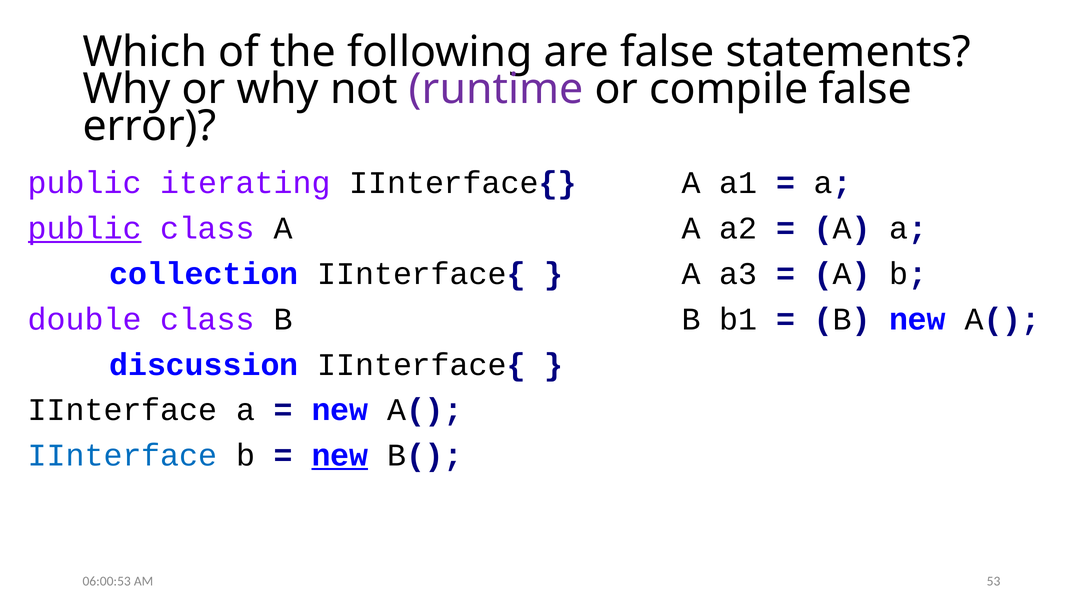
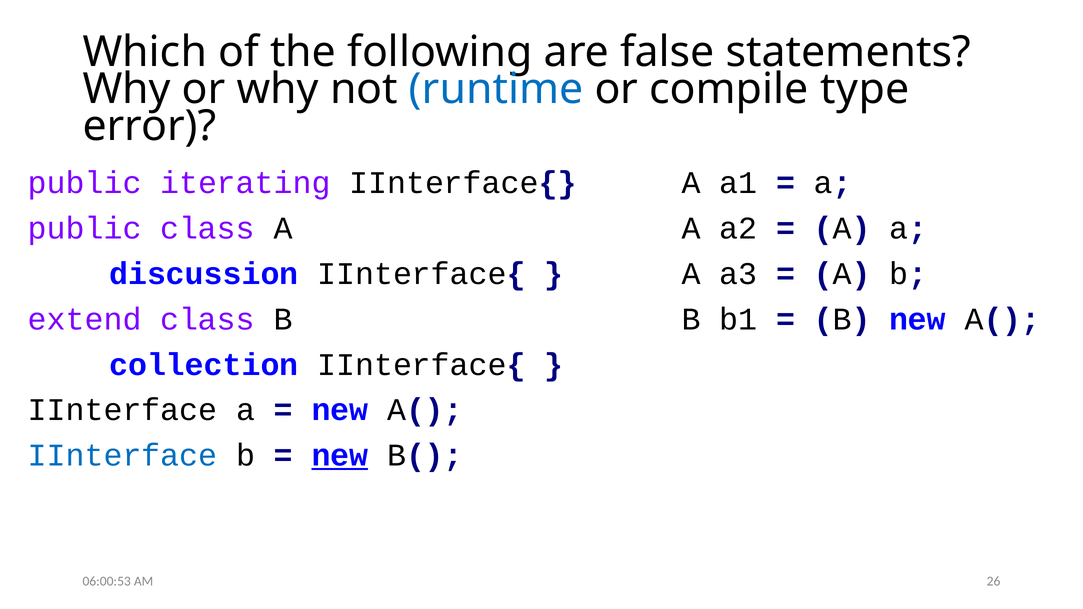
runtime colour: purple -> blue
compile false: false -> type
public at (85, 229) underline: present -> none
collection: collection -> discussion
double: double -> extend
discussion: discussion -> collection
53: 53 -> 26
